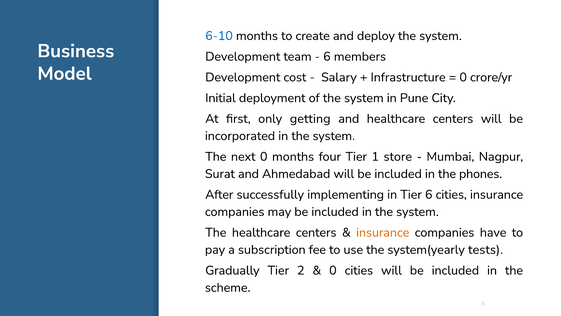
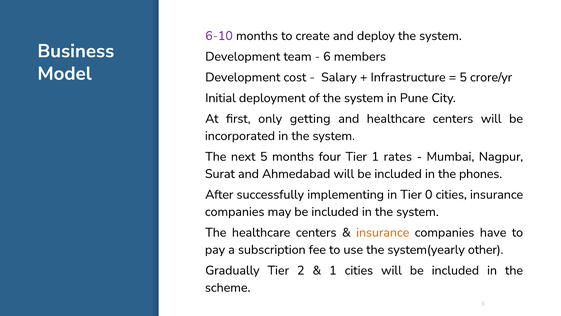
6-10 colour: blue -> purple
0 at (463, 77): 0 -> 5
next 0: 0 -> 5
store: store -> rates
Tier 6: 6 -> 0
tests: tests -> other
0 at (333, 270): 0 -> 1
